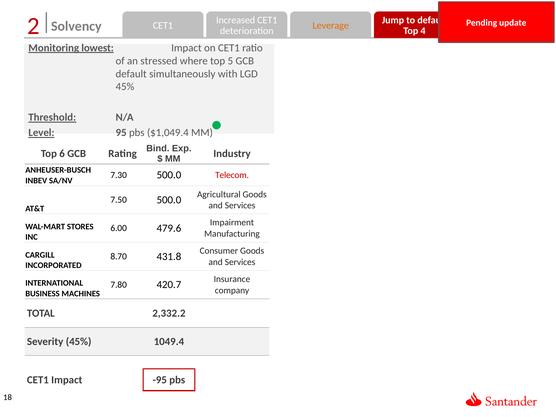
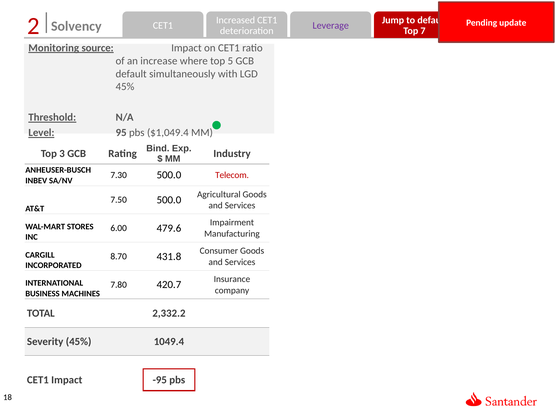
Leverage colour: orange -> purple
4: 4 -> 7
lowest: lowest -> source
stressed: stressed -> increase
6: 6 -> 3
